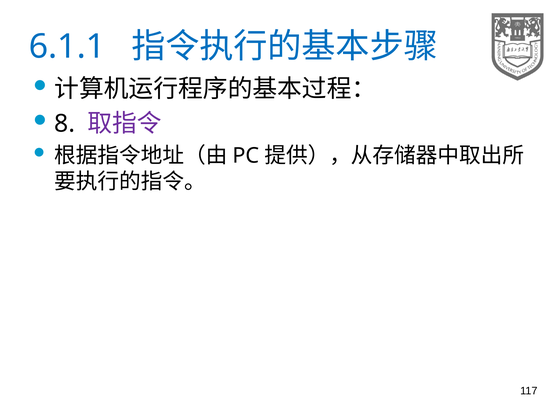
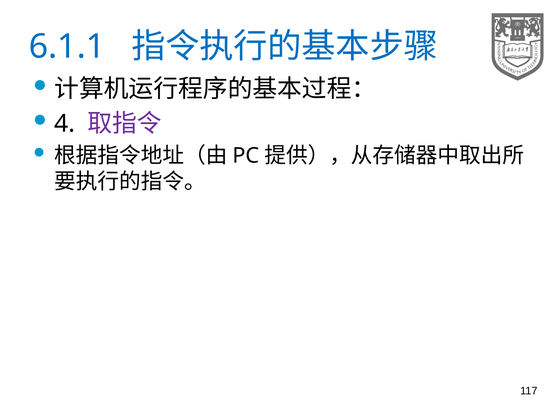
8: 8 -> 4
